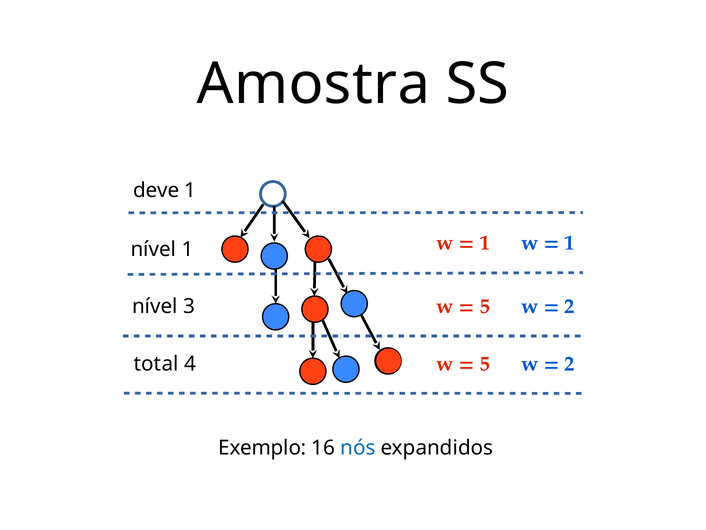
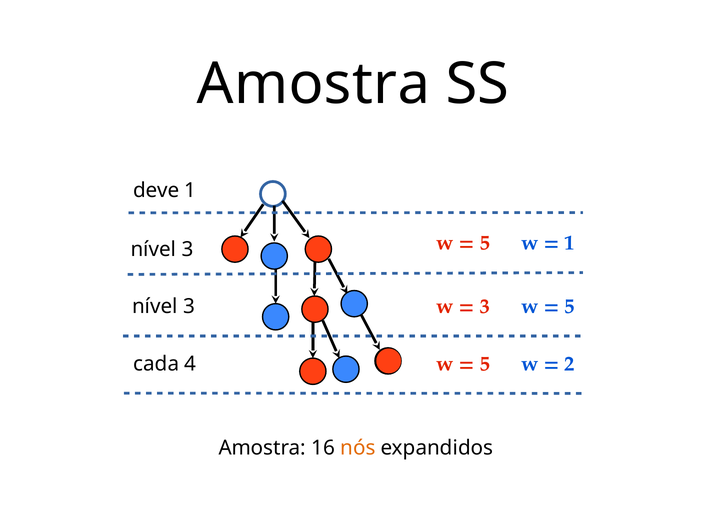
1 at (485, 243): 1 -> 5
1 at (188, 249): 1 -> 3
5 at (485, 306): 5 -> 3
2 at (570, 306): 2 -> 5
total: total -> cada
Exemplo at (262, 448): Exemplo -> Amostra
nós colour: blue -> orange
